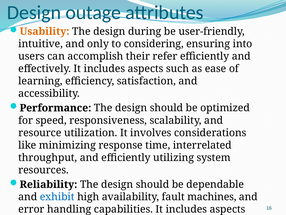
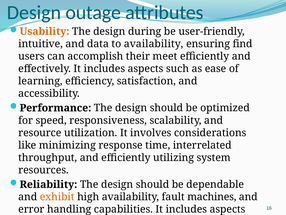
only: only -> data
to considering: considering -> availability
into: into -> find
refer: refer -> meet
exhibit colour: blue -> orange
